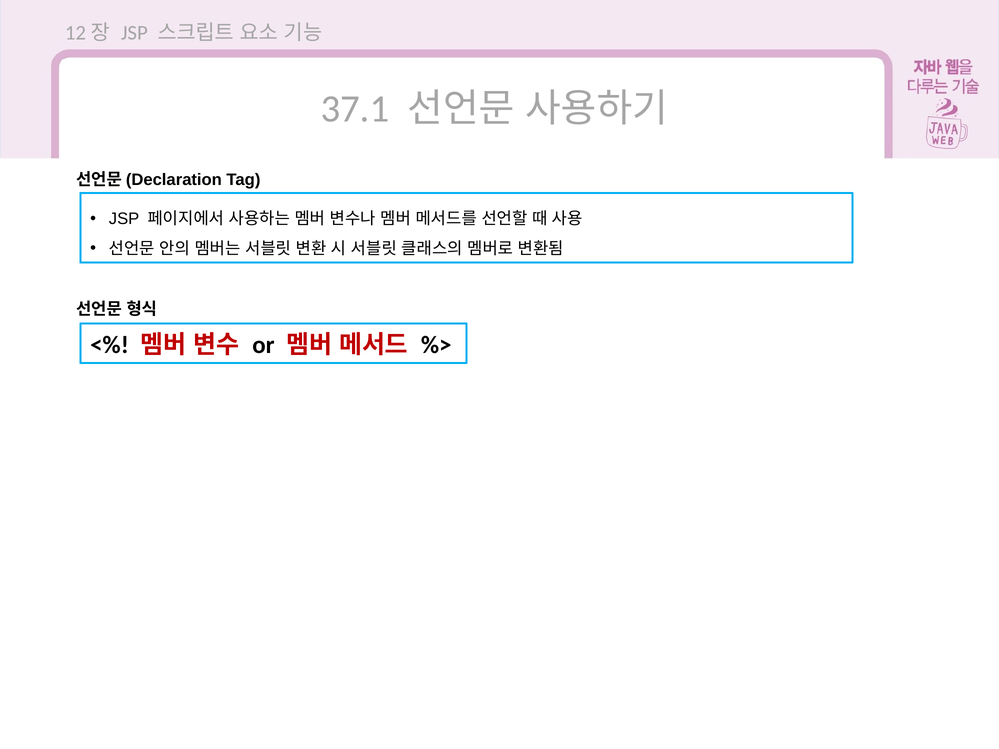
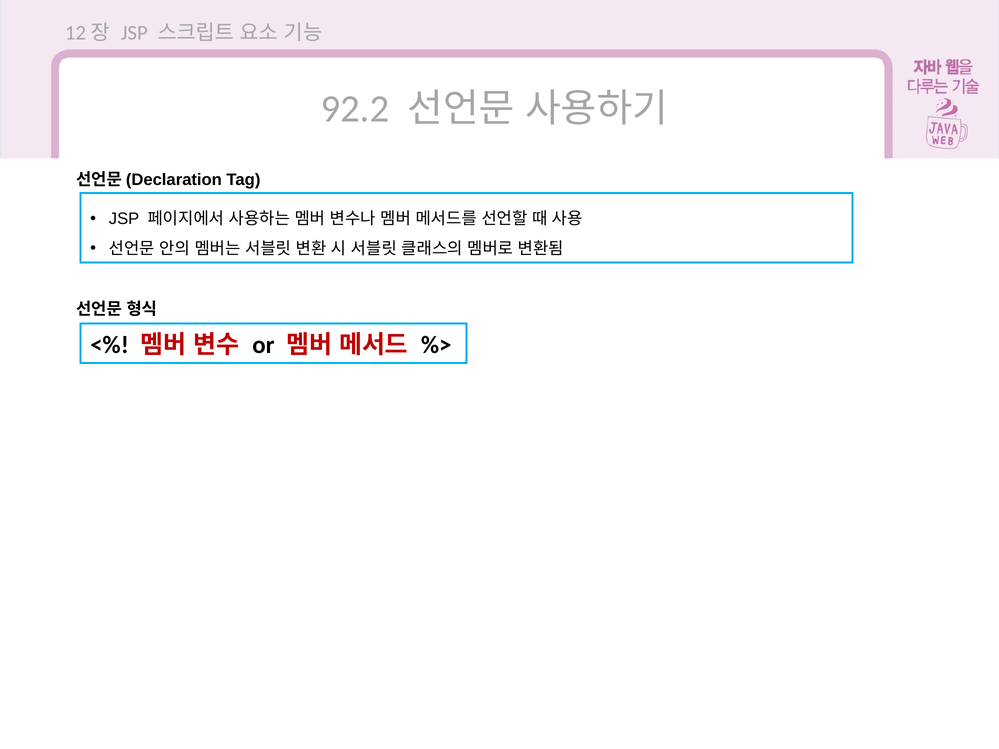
37.1: 37.1 -> 92.2
